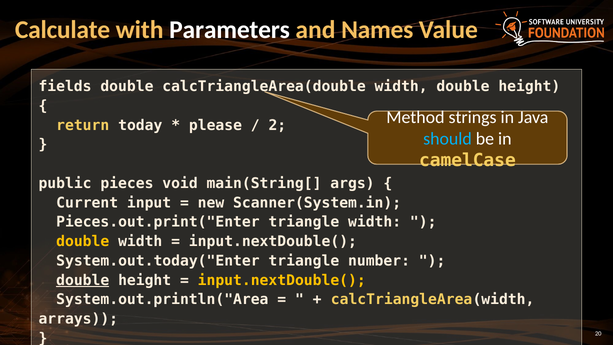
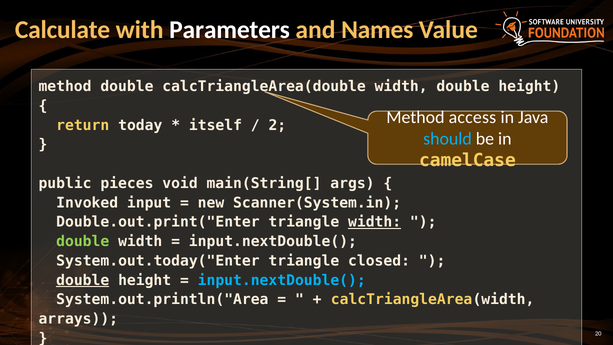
fields at (65, 86): fields -> method
strings: strings -> access
please: please -> itself
Current: Current -> Invoked
Pieces.out.print("Enter: Pieces.out.print("Enter -> Double.out.print("Enter
width at (375, 222) underline: none -> present
double at (83, 241) colour: yellow -> light green
number: number -> closed
input.nextDouble( at (282, 280) colour: yellow -> light blue
